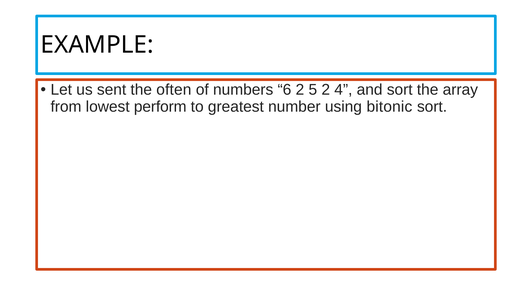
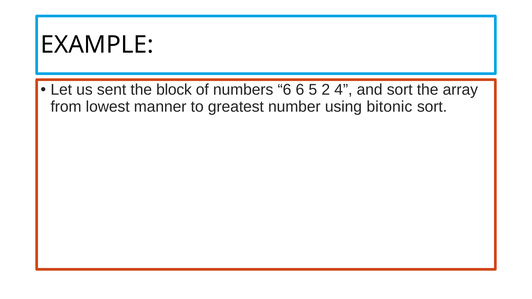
often: often -> block
6 2: 2 -> 6
perform: perform -> manner
